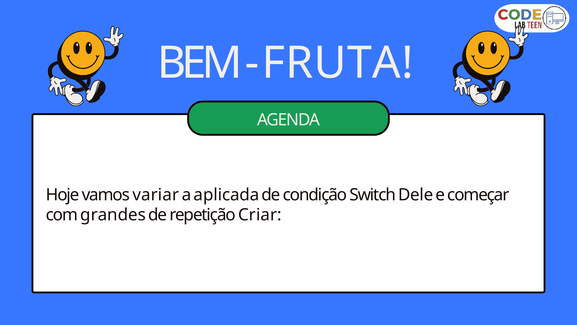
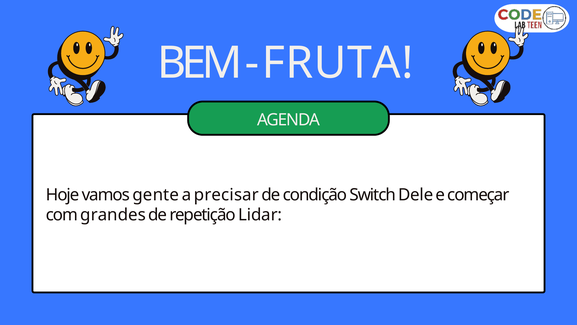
variar: variar -> gente
aplicada: aplicada -> precisar
Criar: Criar -> Lidar
